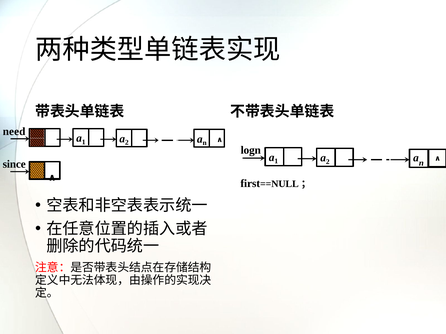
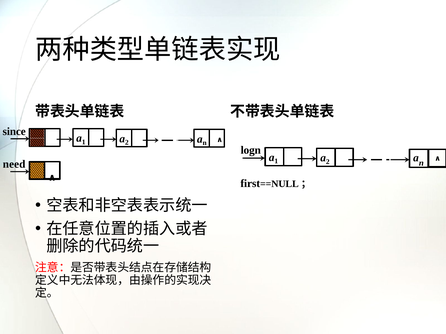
need: need -> since
since: since -> need
